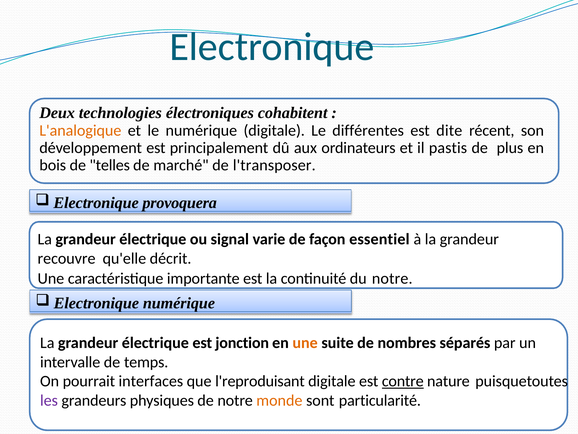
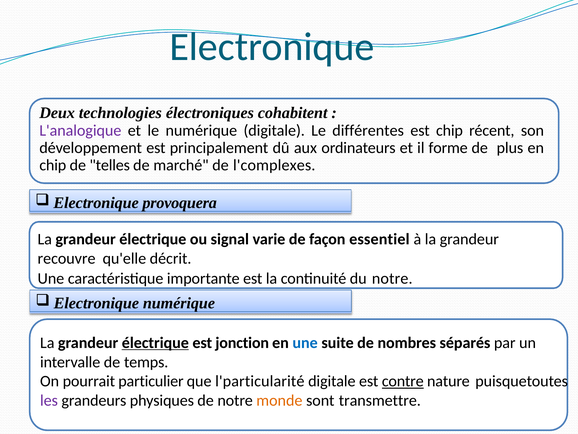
L'analogique colour: orange -> purple
est dite: dite -> chip
pastis: pastis -> forme
bois at (53, 165): bois -> chip
l'transposer: l'transposer -> l'complexes
électrique at (155, 342) underline: none -> present
une at (305, 342) colour: orange -> blue
interfaces: interfaces -> particulier
l'reproduisant: l'reproduisant -> l'particularité
particularité: particularité -> transmettre
